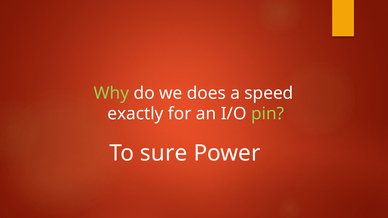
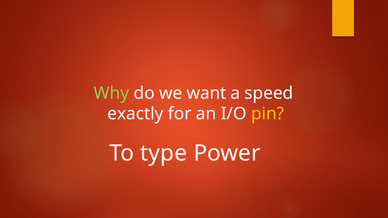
does: does -> want
pin colour: light green -> yellow
sure: sure -> type
